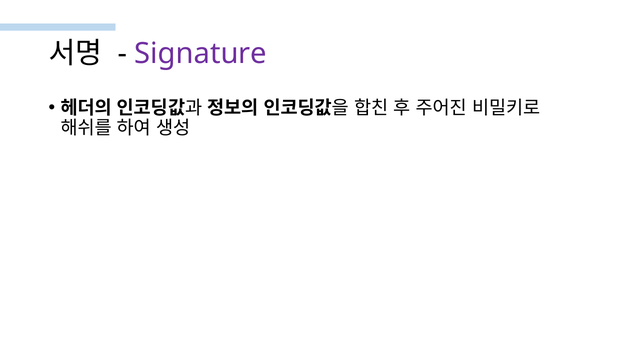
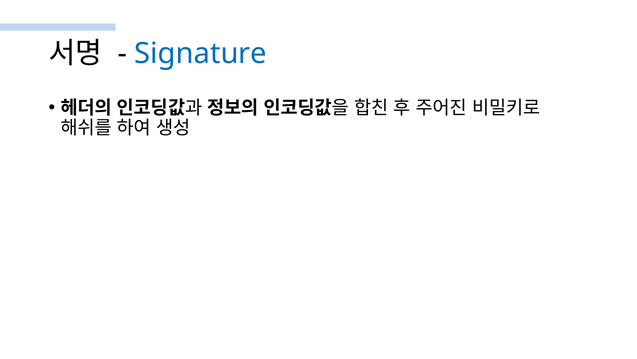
Signature colour: purple -> blue
